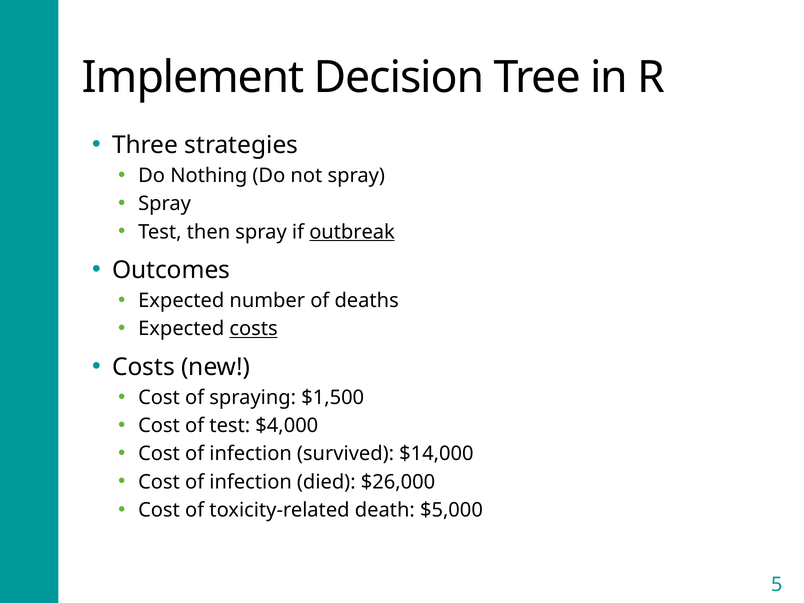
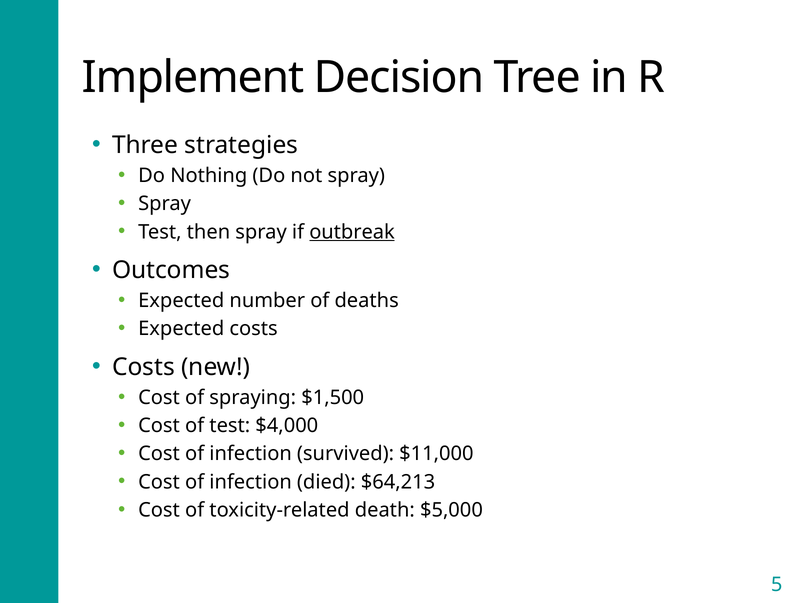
costs at (254, 329) underline: present -> none
$14,000: $14,000 -> $11,000
$26,000: $26,000 -> $64,213
